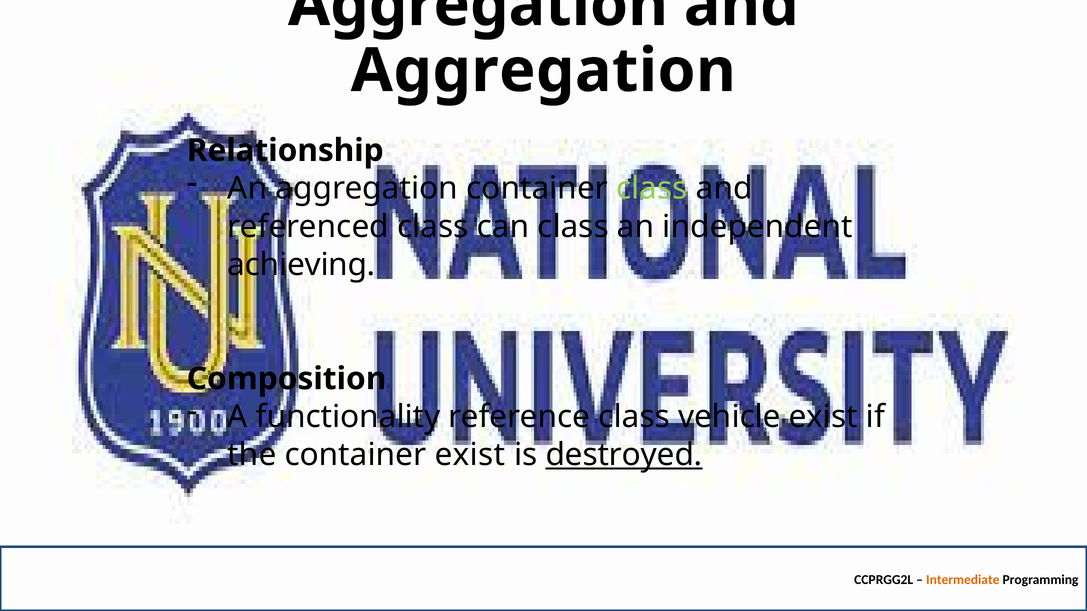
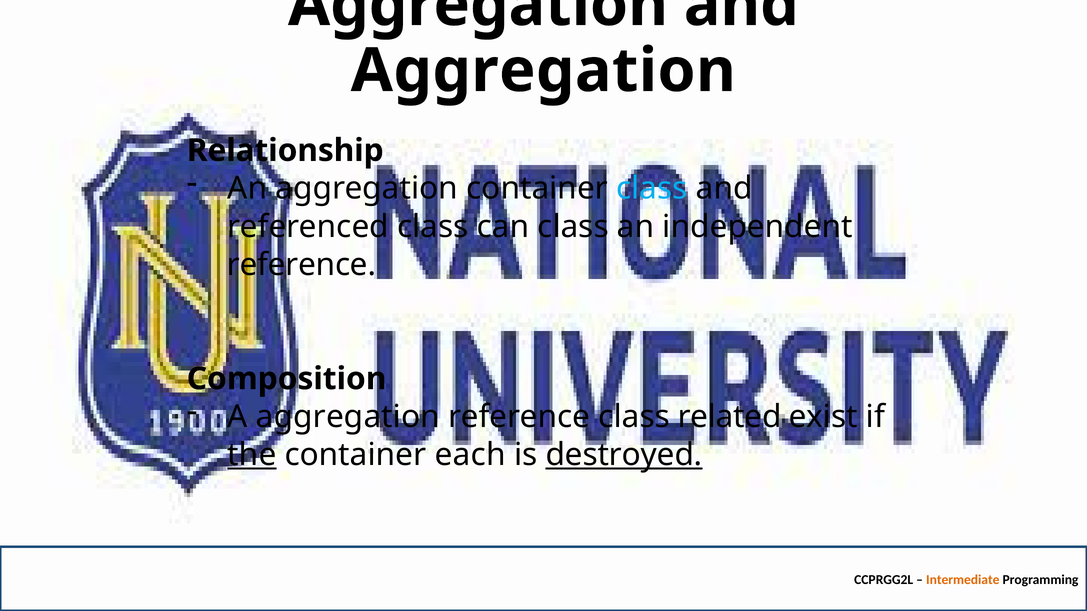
class at (652, 189) colour: light green -> light blue
achieving at (301, 265): achieving -> reference
A functionality: functionality -> aggregation
vehicle: vehicle -> related
the underline: none -> present
container exist: exist -> each
